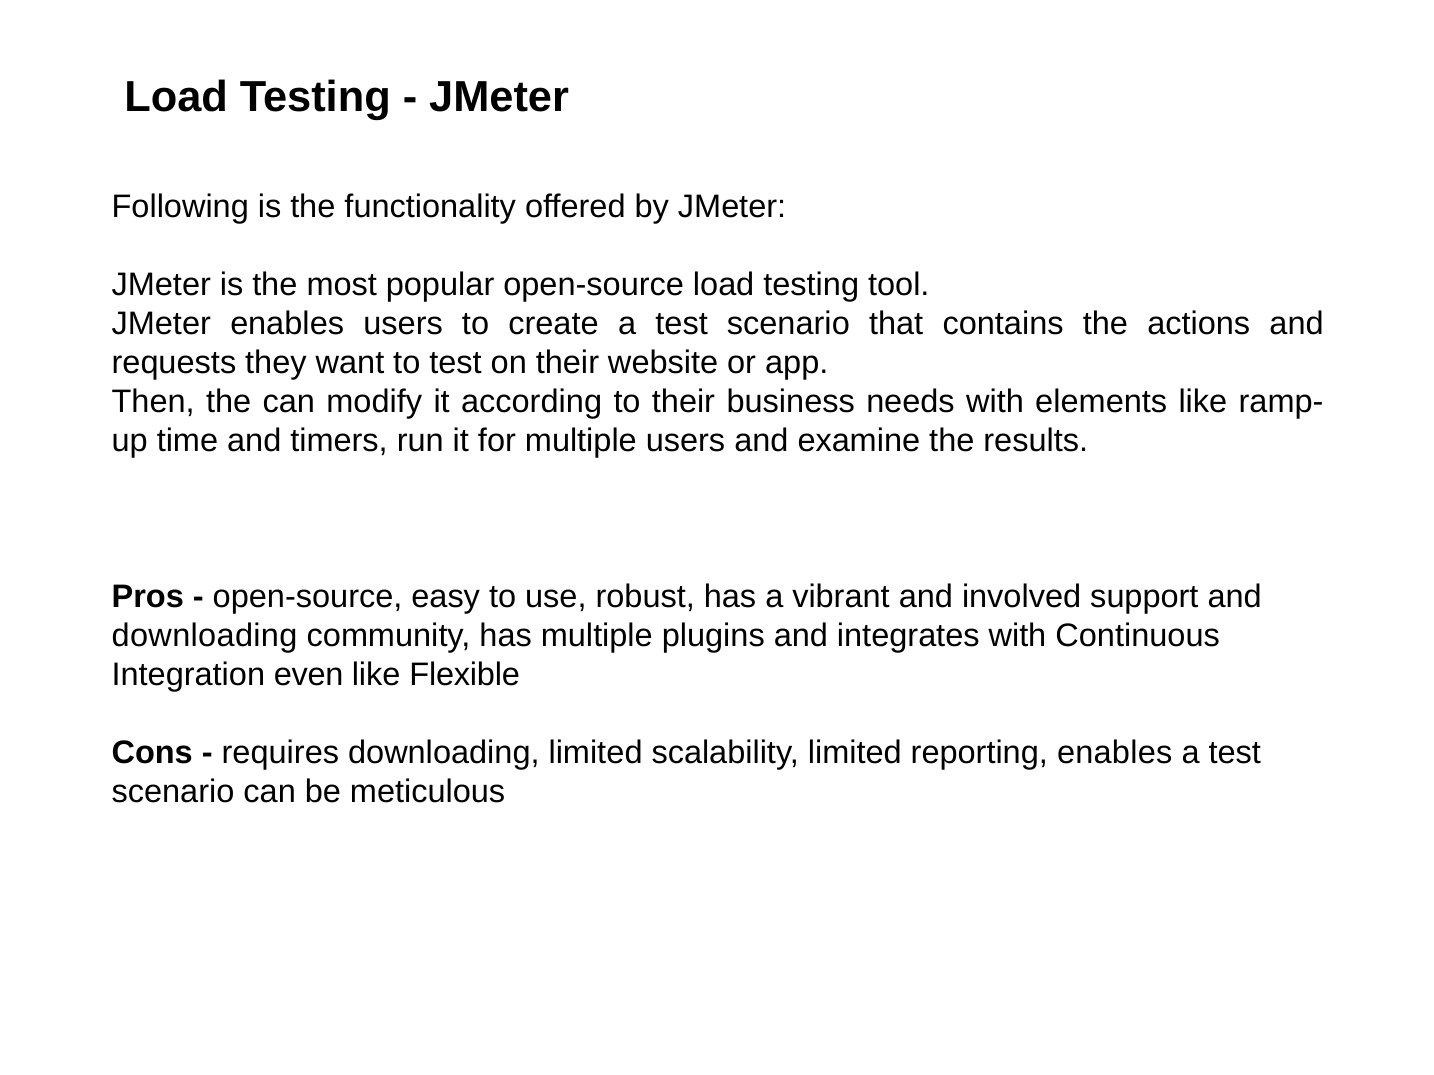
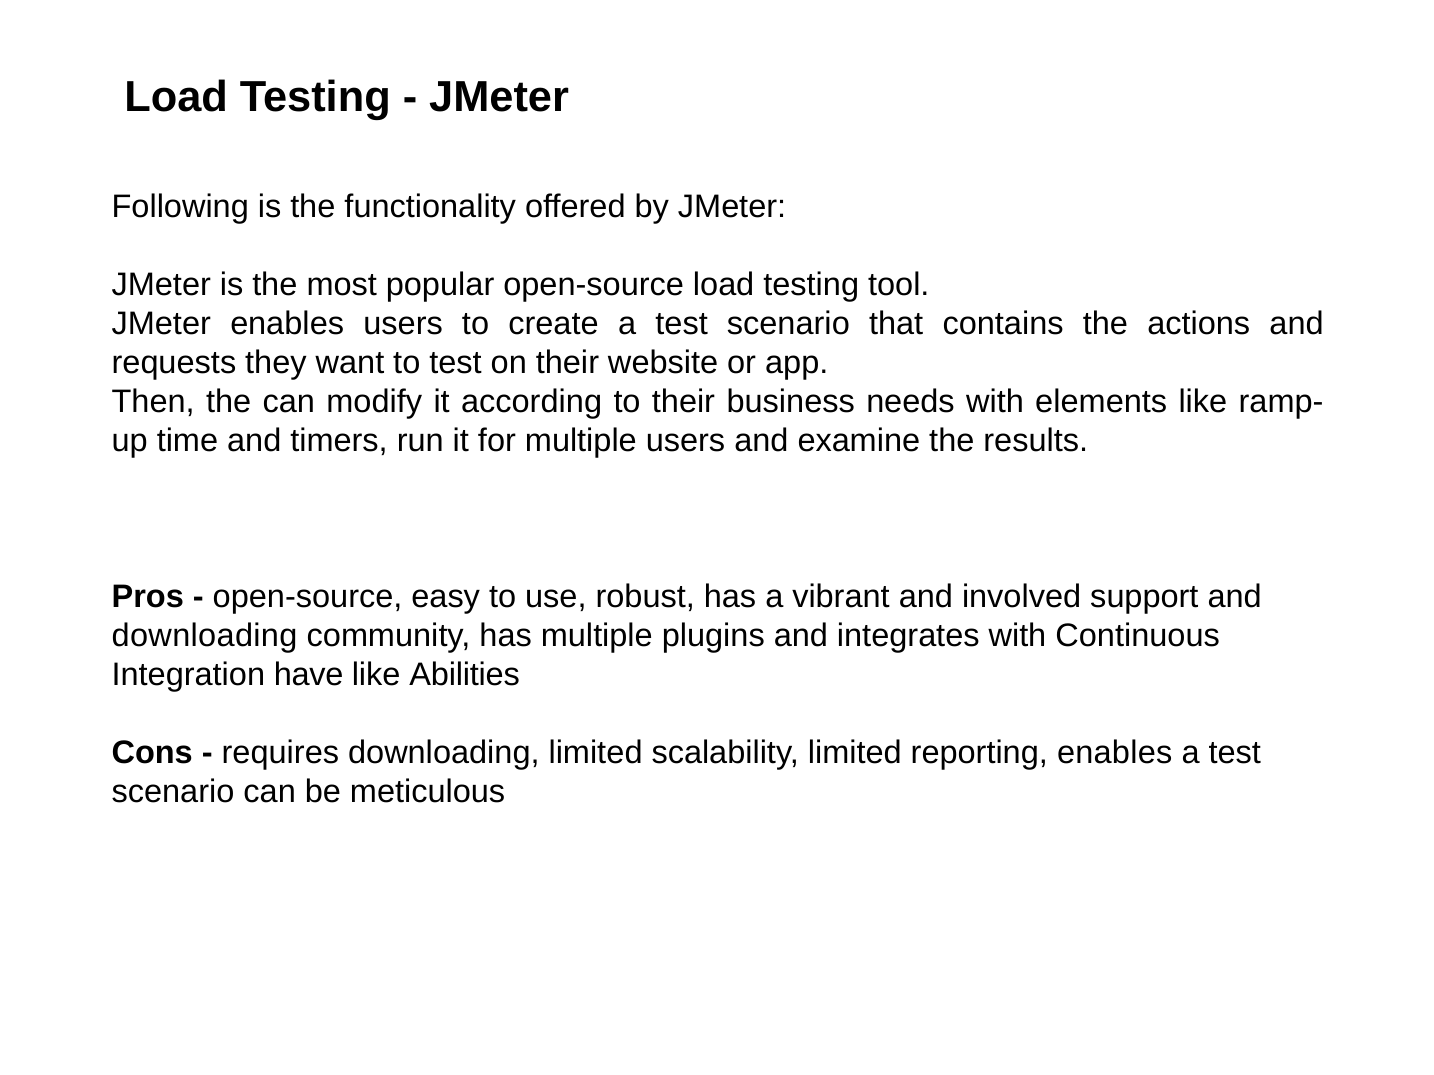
even: even -> have
Flexible: Flexible -> Abilities
